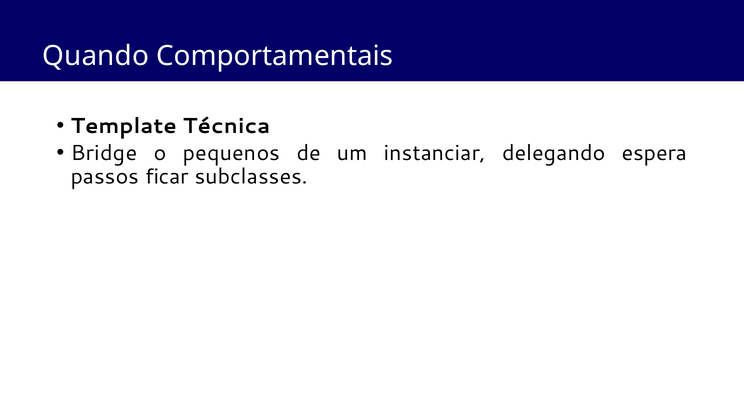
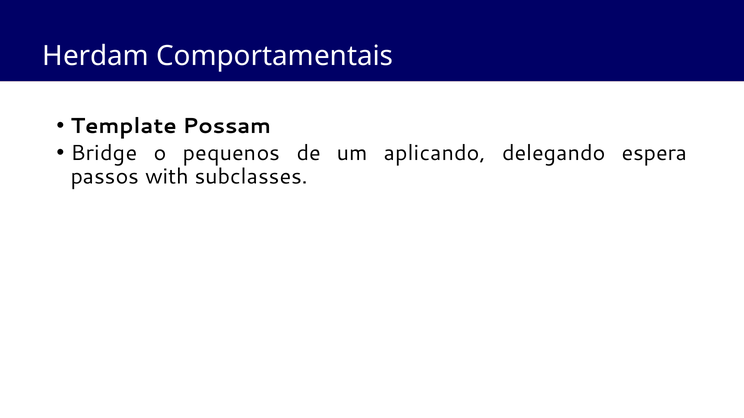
Quando: Quando -> Herdam
Técnica: Técnica -> Possam
instanciar: instanciar -> aplicando
ficar: ficar -> with
